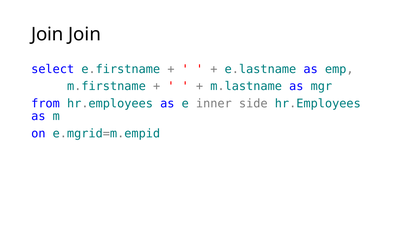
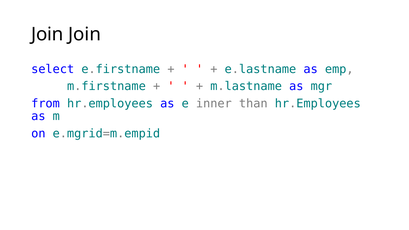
side: side -> than
